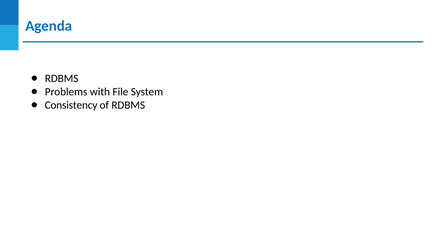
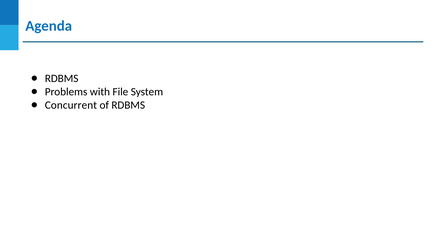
Consistency: Consistency -> Concurrent
